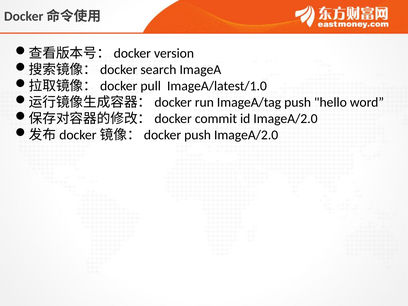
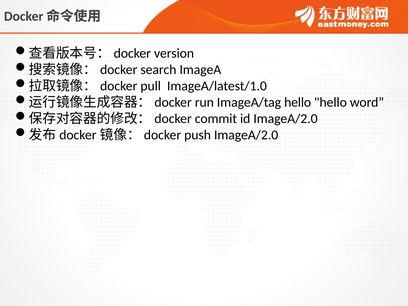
ImageA/tag push: push -> hello
